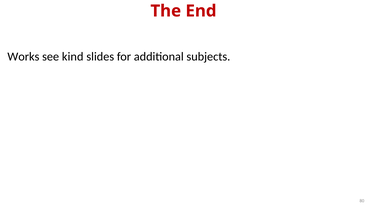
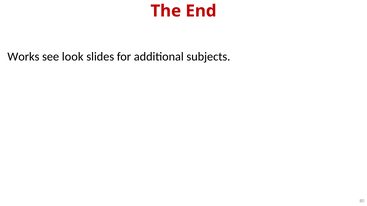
kind: kind -> look
